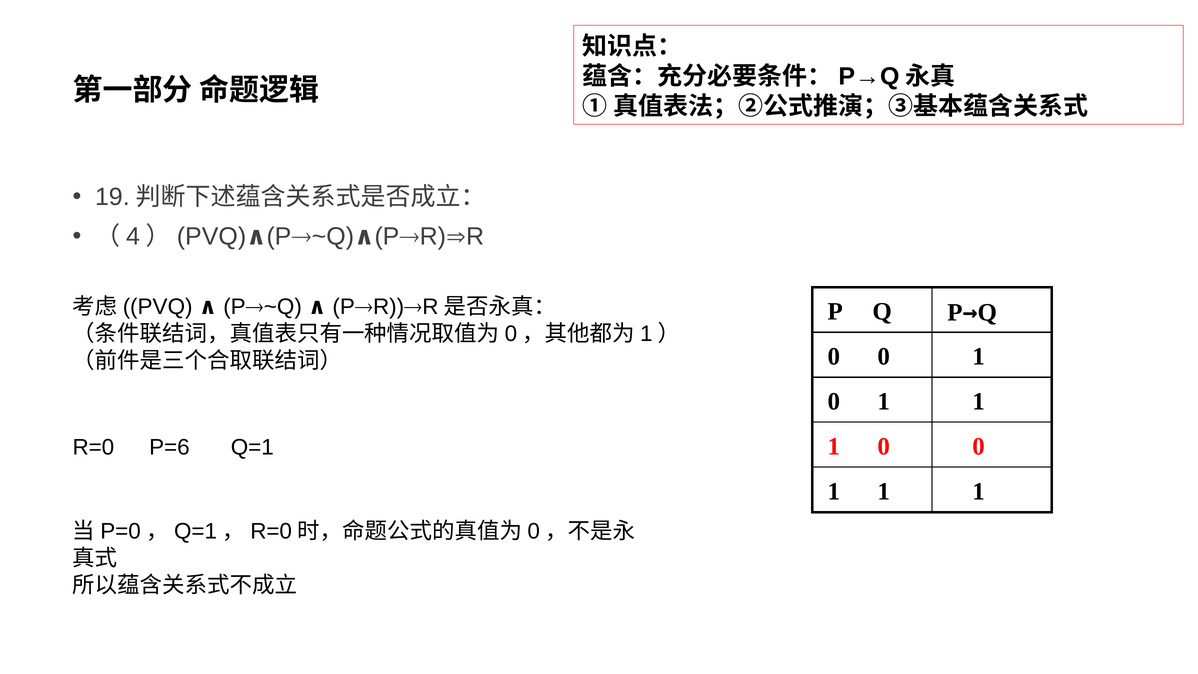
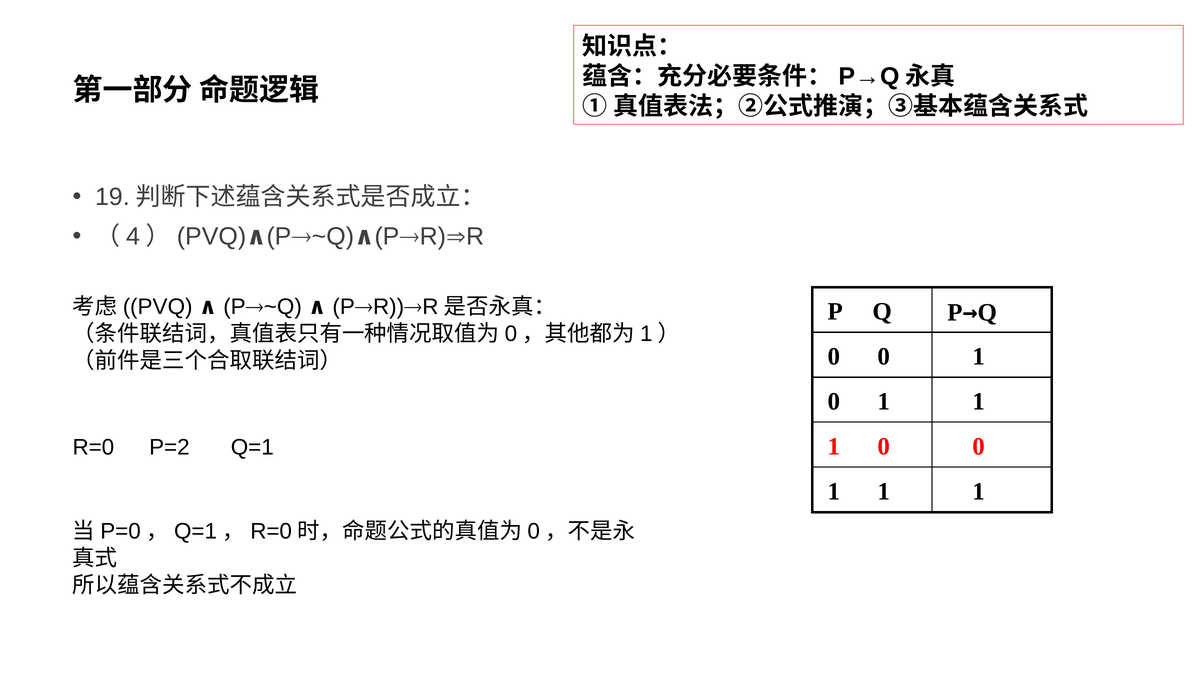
P=6: P=6 -> P=2
